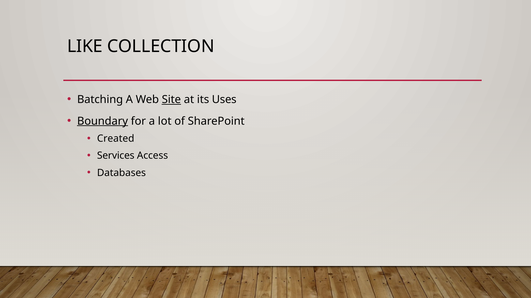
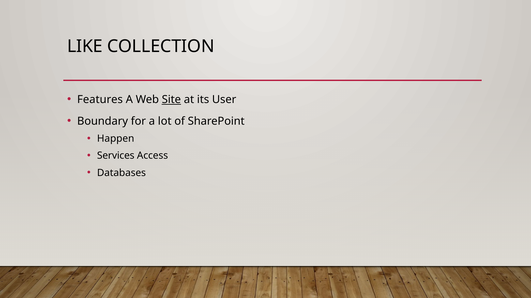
Batching: Batching -> Features
Uses: Uses -> User
Boundary underline: present -> none
Created: Created -> Happen
